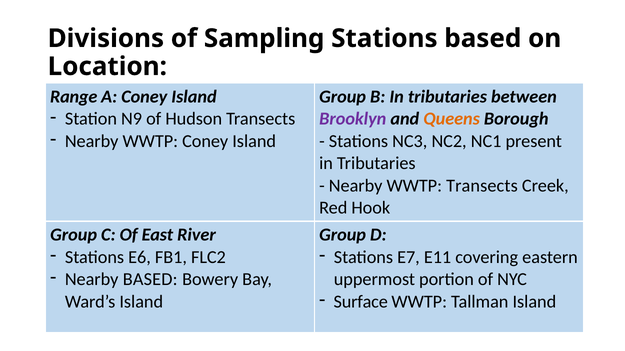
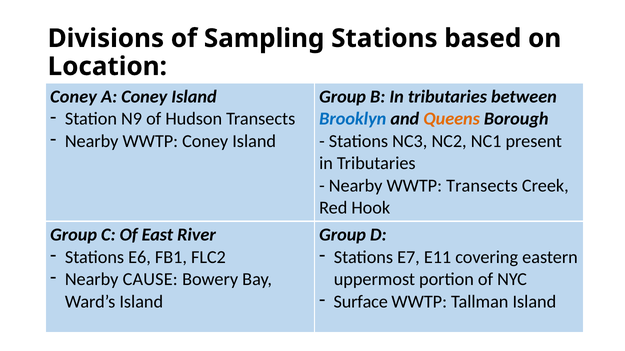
Range at (74, 97): Range -> Coney
Brooklyn colour: purple -> blue
Nearby BASED: BASED -> CAUSE
